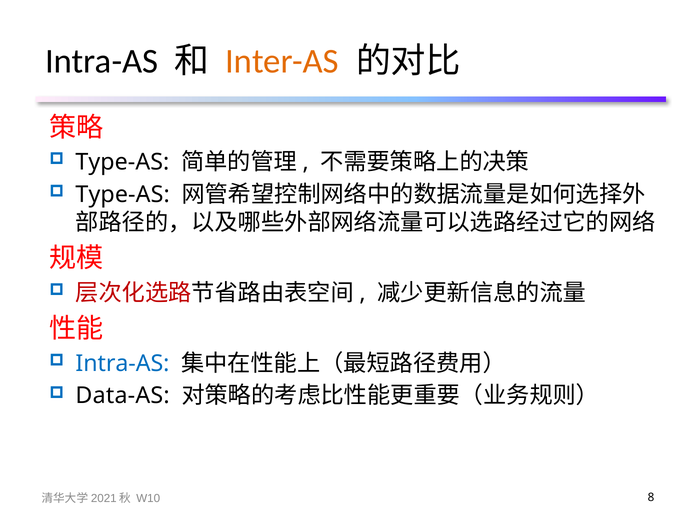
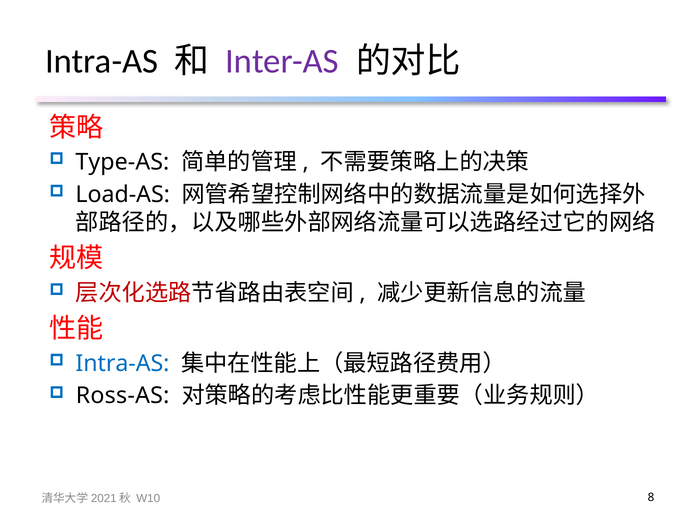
Inter-AS colour: orange -> purple
Type-AS at (123, 195): Type-AS -> Load-AS
Data-AS: Data-AS -> Ross-AS
